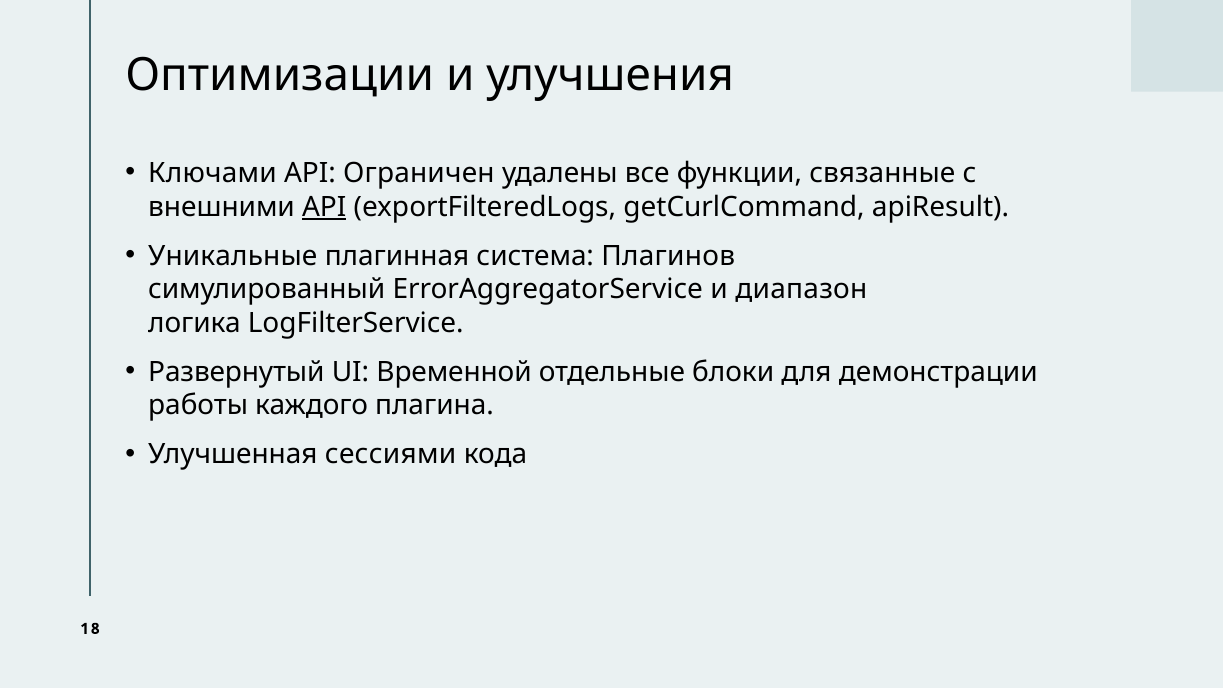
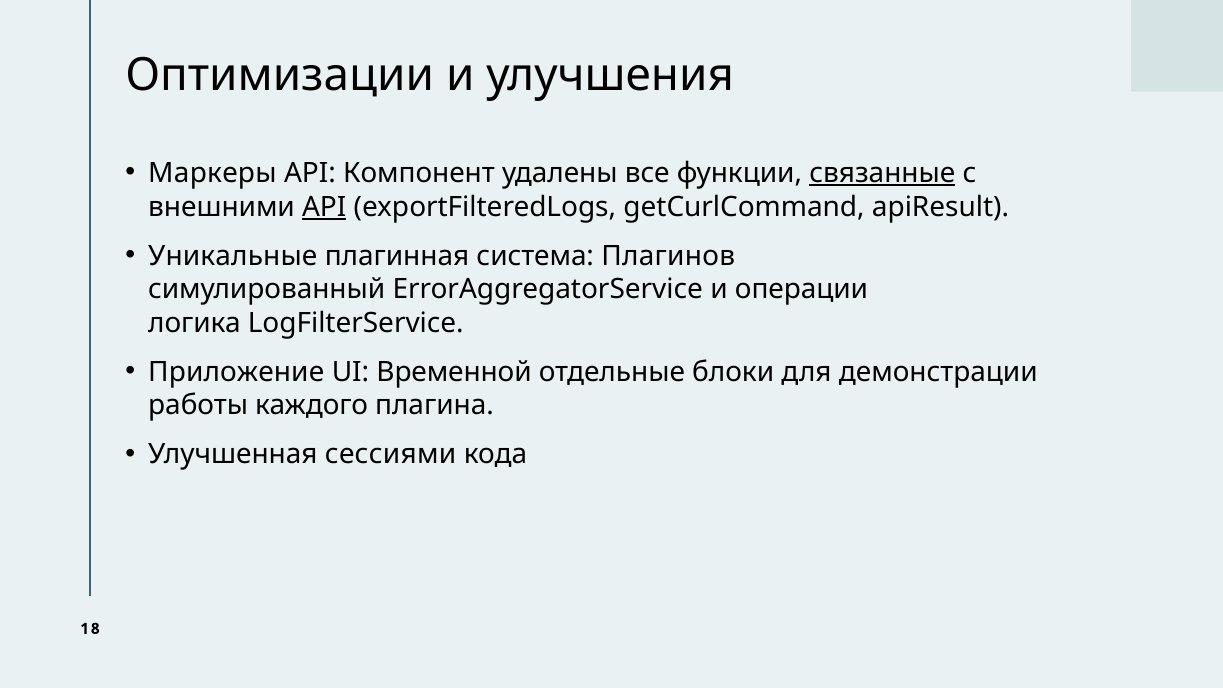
Ключами: Ключами -> Маркеры
Ограничен: Ограничен -> Компонент
связанные underline: none -> present
диапазон: диапазон -> операции
Развернутый: Развернутый -> Приложение
